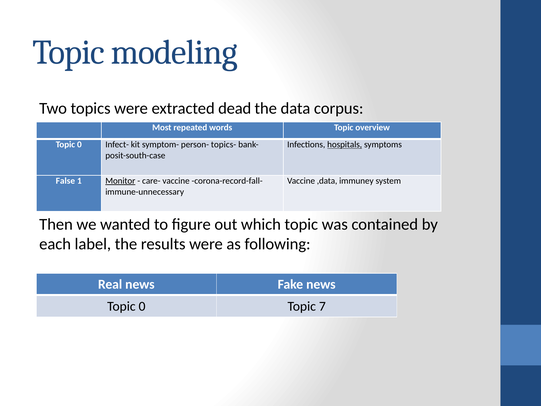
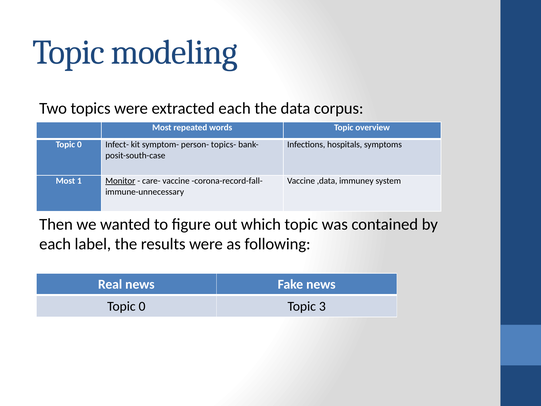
extracted dead: dead -> each
hospitals underline: present -> none
False at (65, 181): False -> Most
7: 7 -> 3
